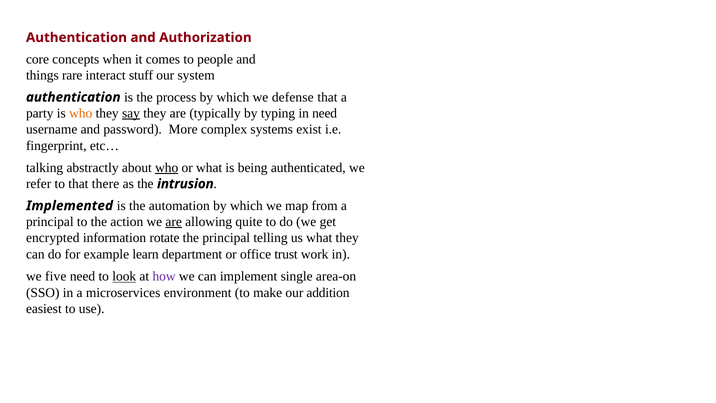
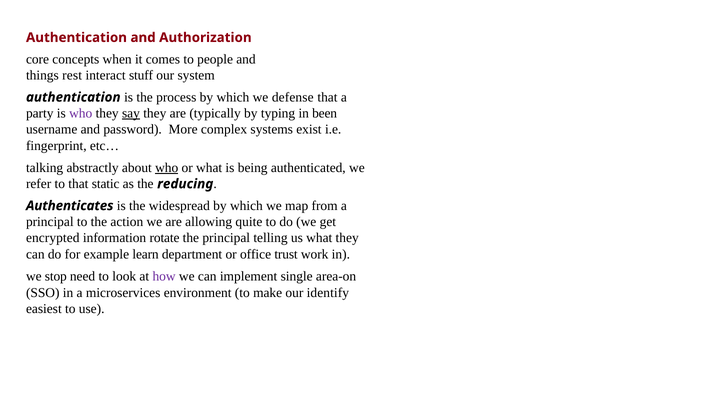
rare: rare -> rest
who at (81, 113) colour: orange -> purple
in need: need -> been
there: there -> static
intrusion: intrusion -> reducing
Implemented: Implemented -> Authenticates
automation: automation -> widespread
are at (174, 222) underline: present -> none
five: five -> stop
look underline: present -> none
addition: addition -> identify
